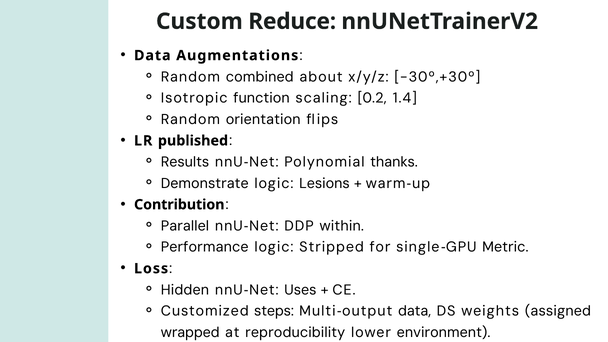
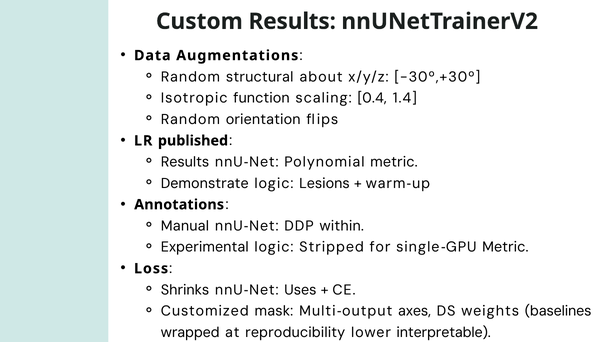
Custom Reduce: Reduce -> Results
combined: combined -> structural
0.2: 0.2 -> 0.4
Polynomial thanks: thanks -> metric
Contribution: Contribution -> Annotations
Parallel: Parallel -> Manual
Performance: Performance -> Experimental
Hidden: Hidden -> Shrinks
steps: steps -> mask
data at (415, 311): data -> axes
assigned: assigned -> baselines
environment: environment -> interpretable
